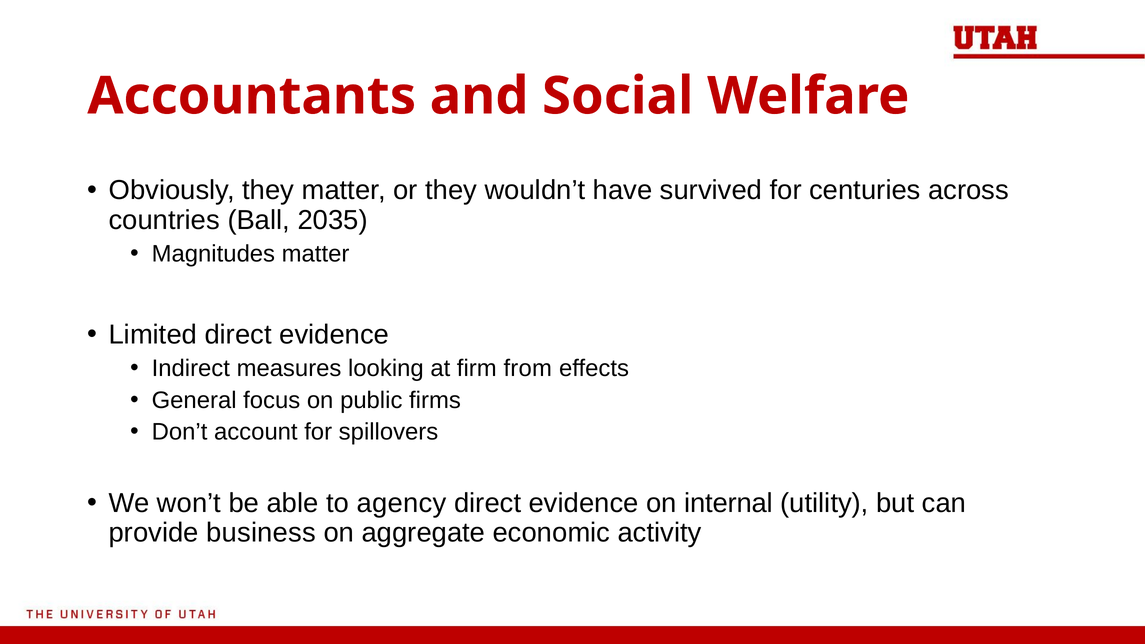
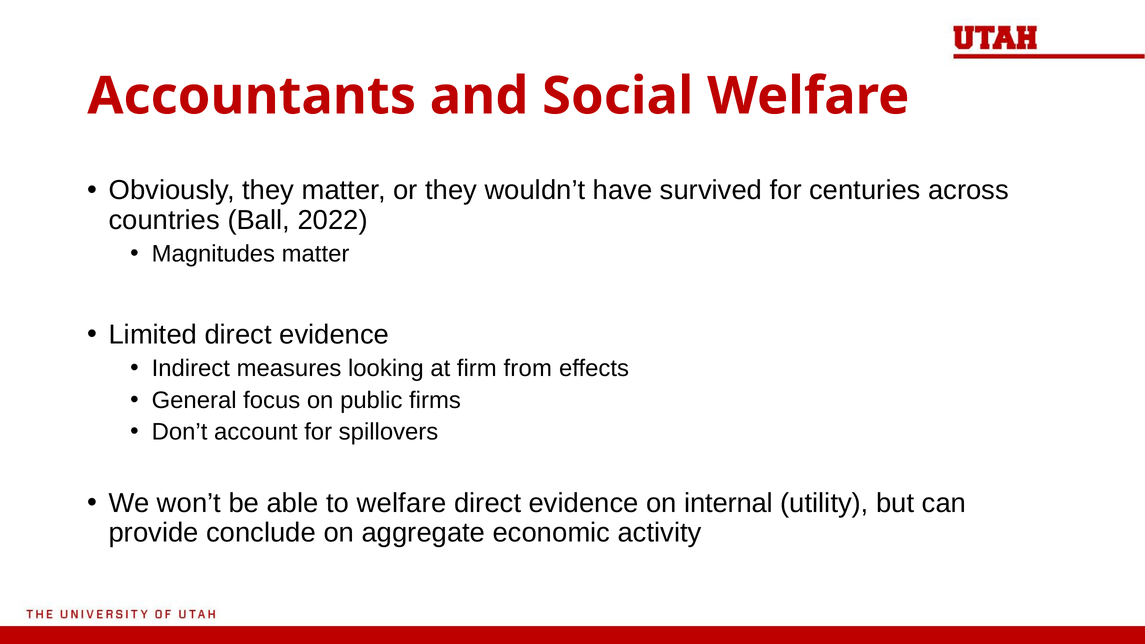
2035: 2035 -> 2022
to agency: agency -> welfare
business: business -> conclude
